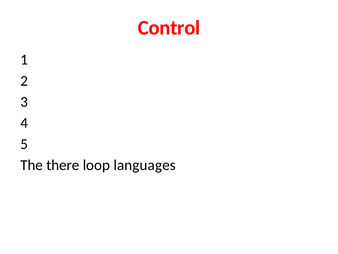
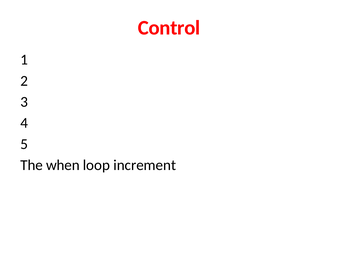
there: there -> when
languages: languages -> increment
